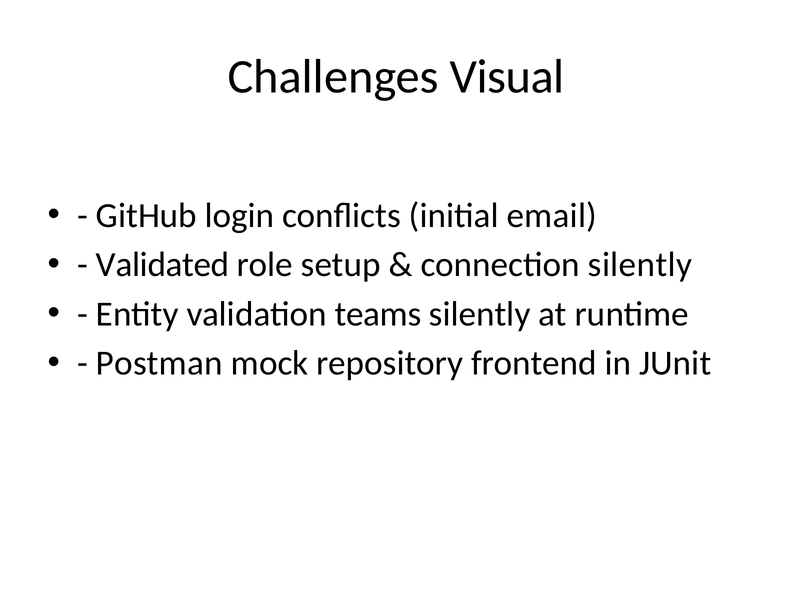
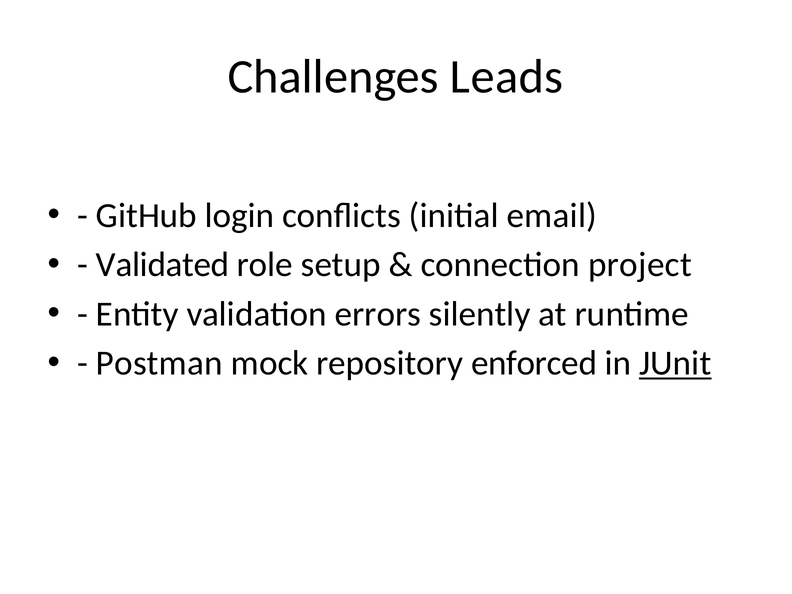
Visual: Visual -> Leads
connection silently: silently -> project
teams: teams -> errors
frontend: frontend -> enforced
JUnit underline: none -> present
